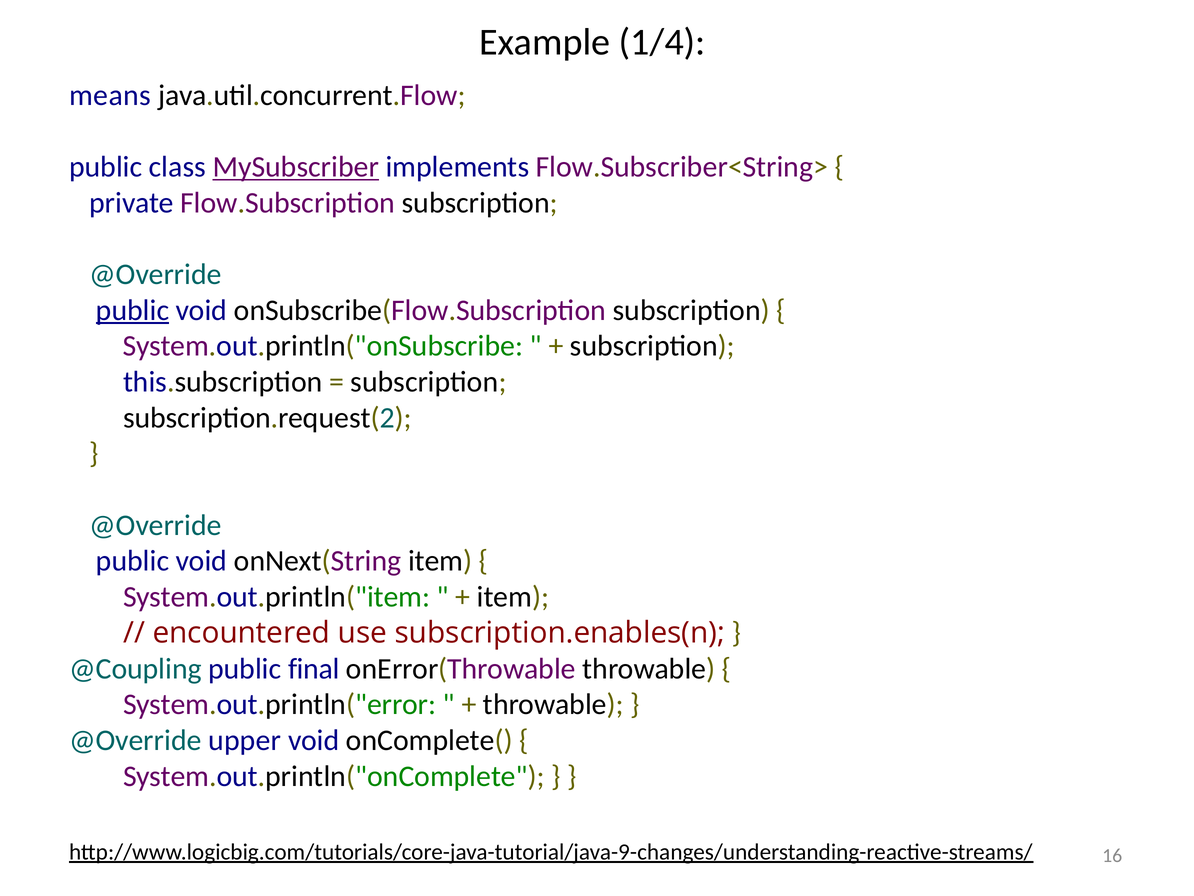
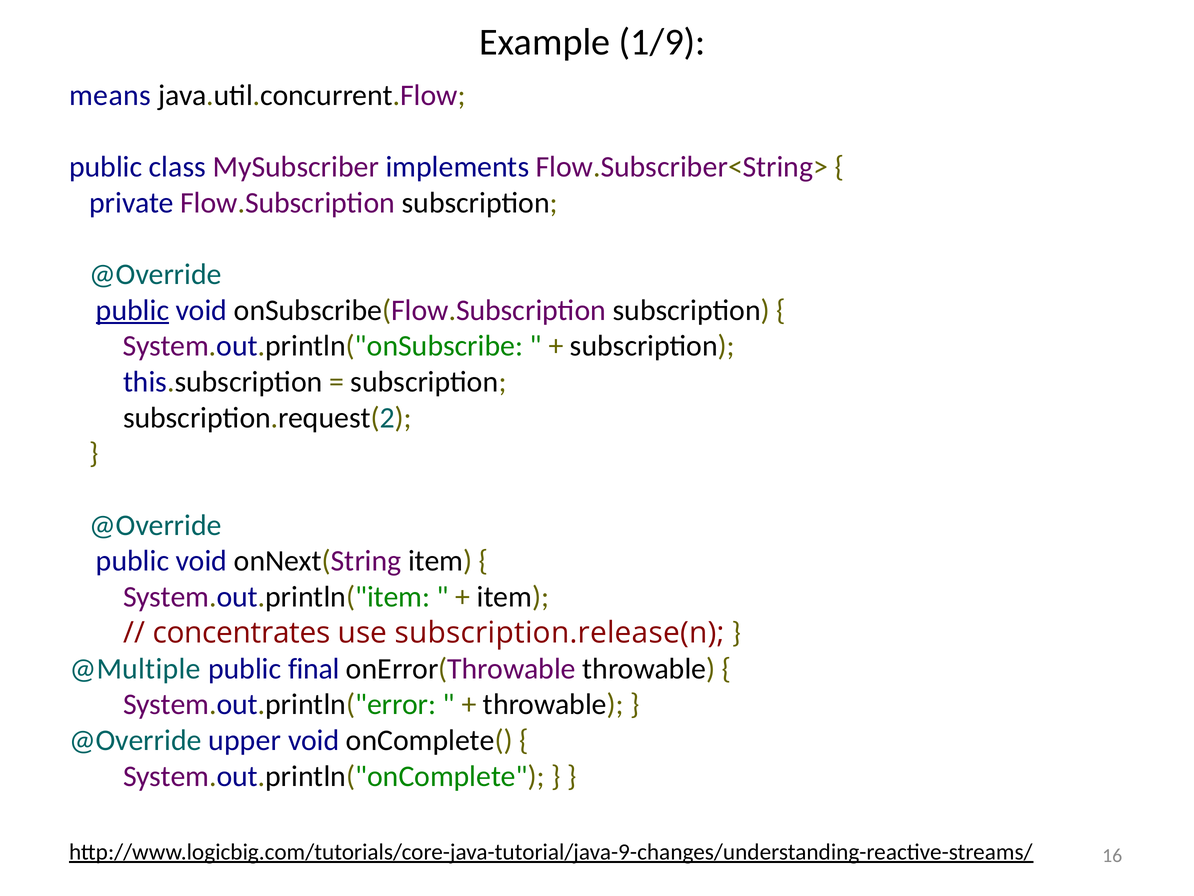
1/4: 1/4 -> 1/9
MySubscriber underline: present -> none
encountered: encountered -> concentrates
subscription.enables(n: subscription.enables(n -> subscription.release(n
@Coupling: @Coupling -> @Multiple
